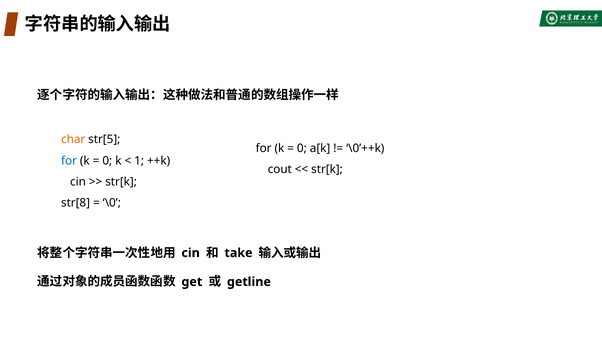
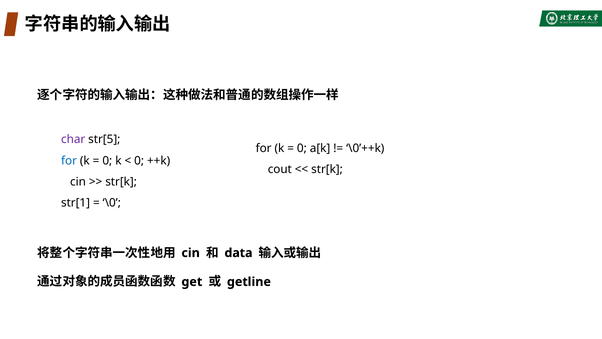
char colour: orange -> purple
1 at (139, 160): 1 -> 0
str[8: str[8 -> str[1
take: take -> data
